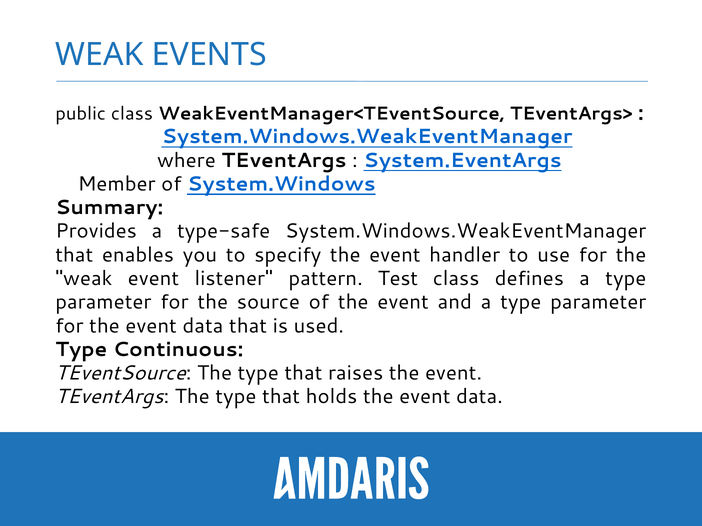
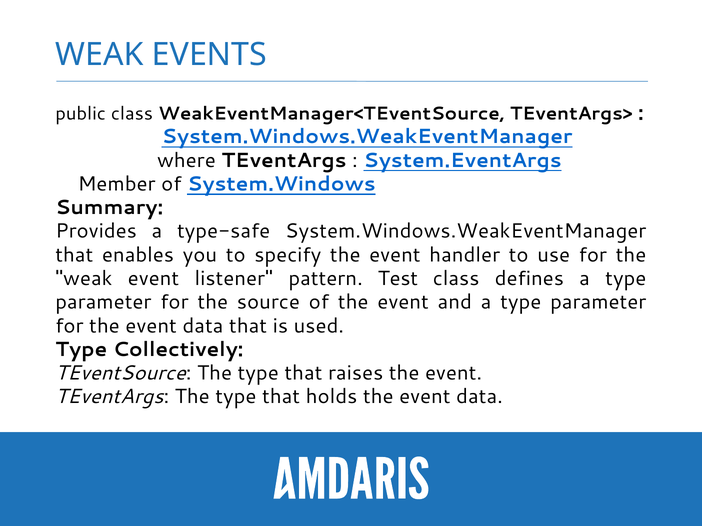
Continuous: Continuous -> Collectively
